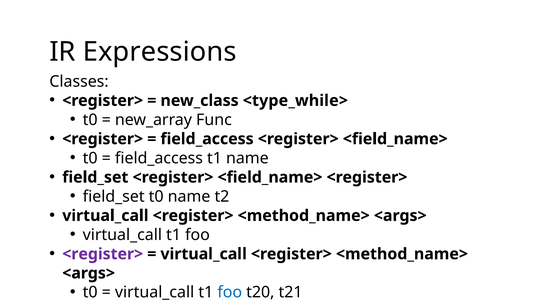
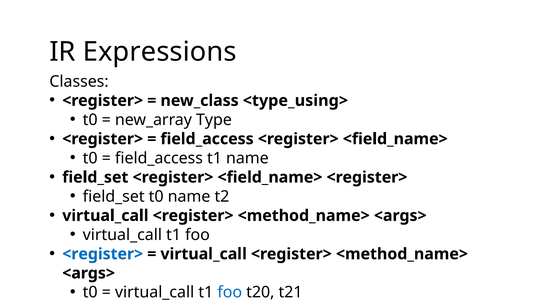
<type_while>: <type_while> -> <type_using>
Func: Func -> Type
<register> at (103, 254) colour: purple -> blue
